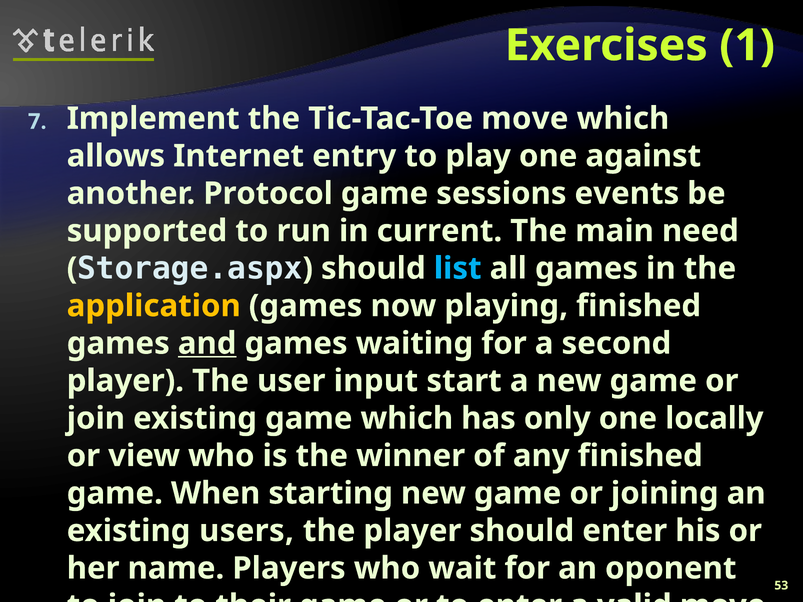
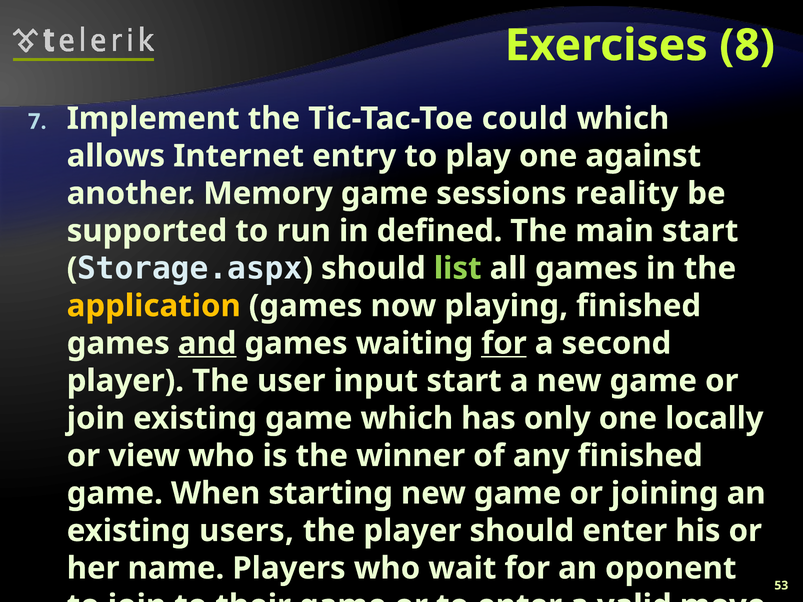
Exercises 1: 1 -> 8
Tic-Tac-Toe move: move -> could
Protocol: Protocol -> Memory
events: events -> reality
current: current -> defined
main need: need -> start
list colour: light blue -> light green
for at (504, 344) underline: none -> present
